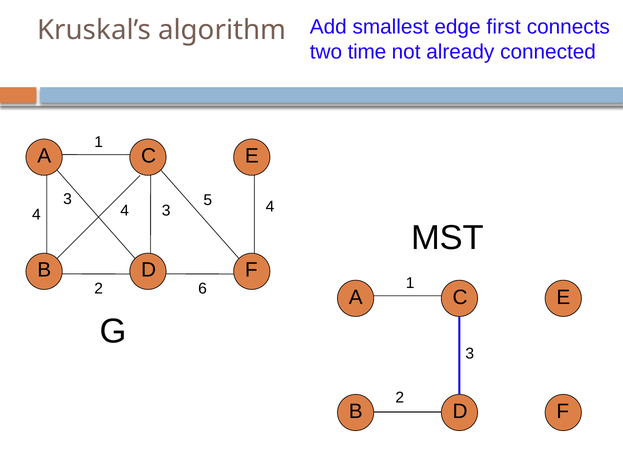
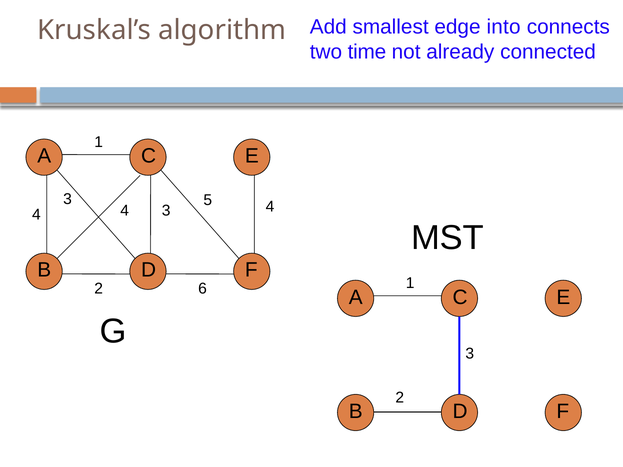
first: first -> into
